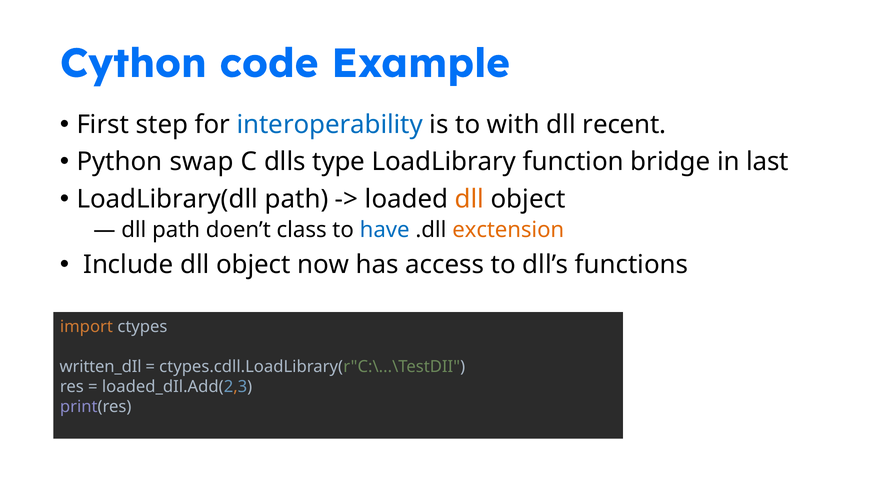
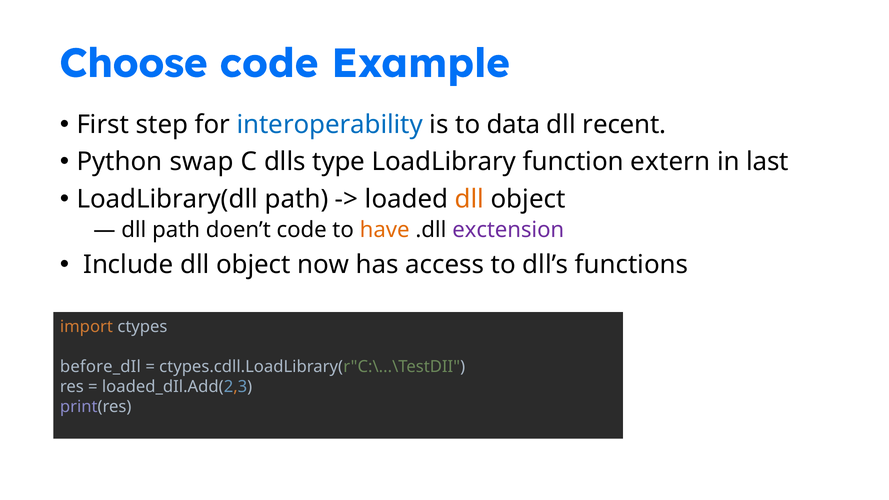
Cython: Cython -> Choose
with: with -> data
bridge: bridge -> extern
doen’t class: class -> code
have colour: blue -> orange
exctension colour: orange -> purple
written_dIl: written_dIl -> before_dIl
